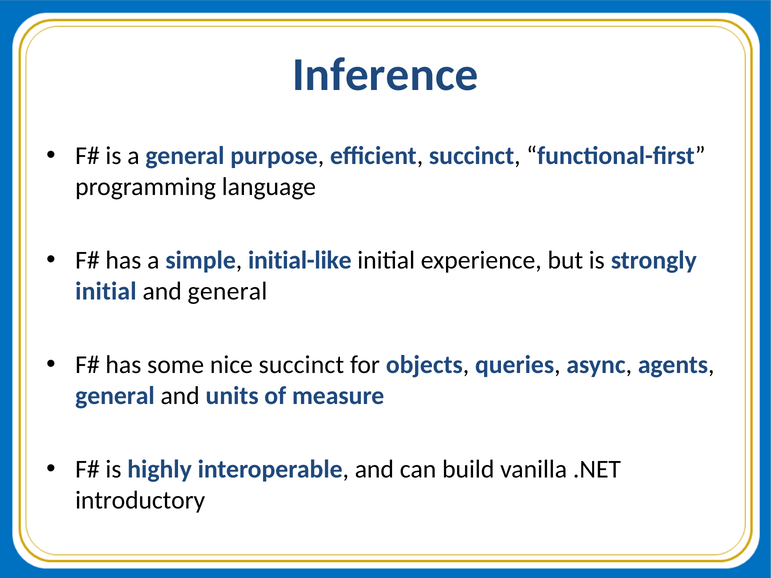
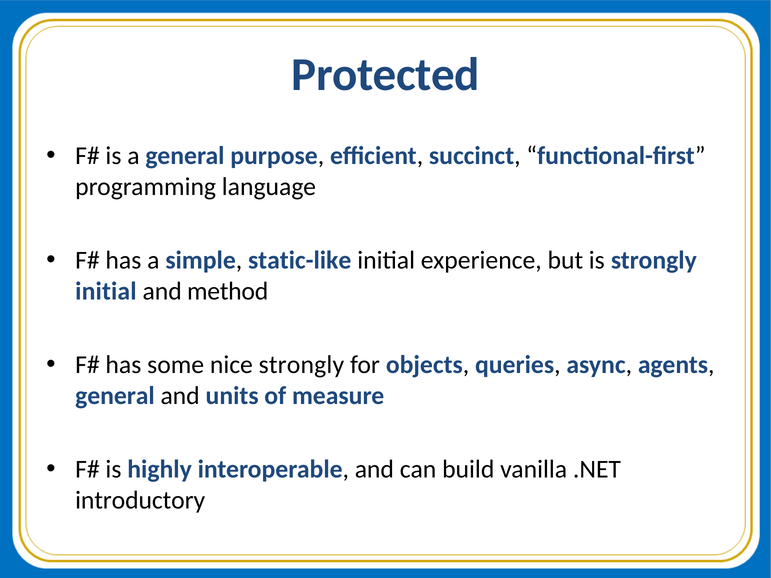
Inference: Inference -> Protected
initial-like: initial-like -> static-like
and general: general -> method
nice succinct: succinct -> strongly
